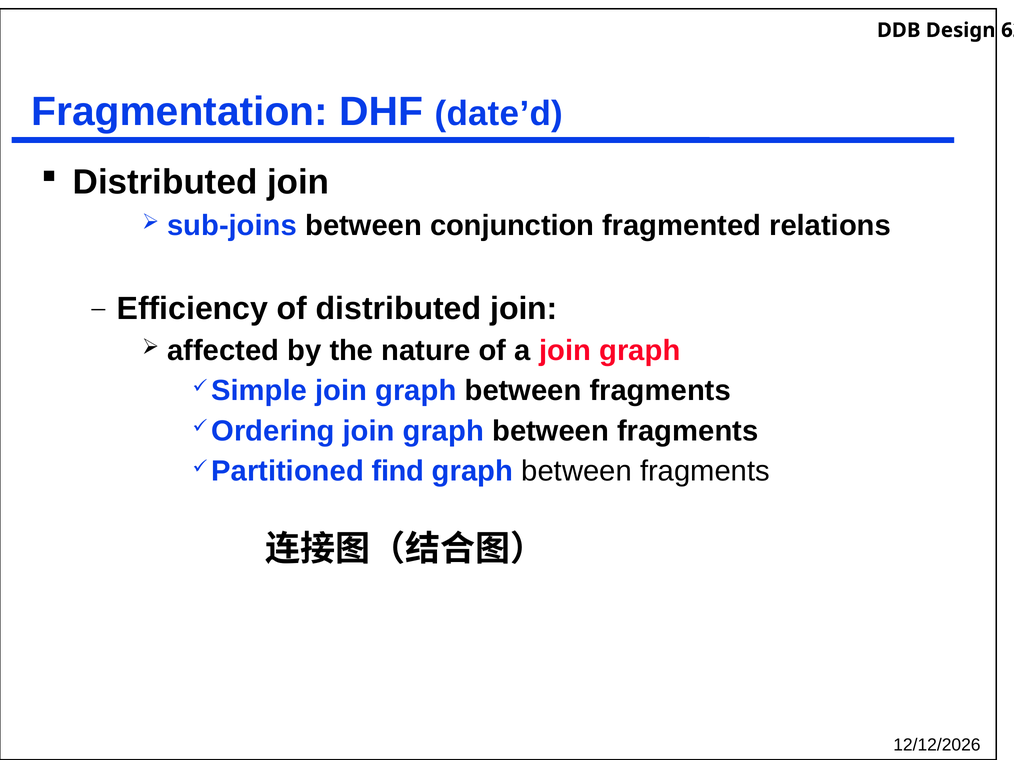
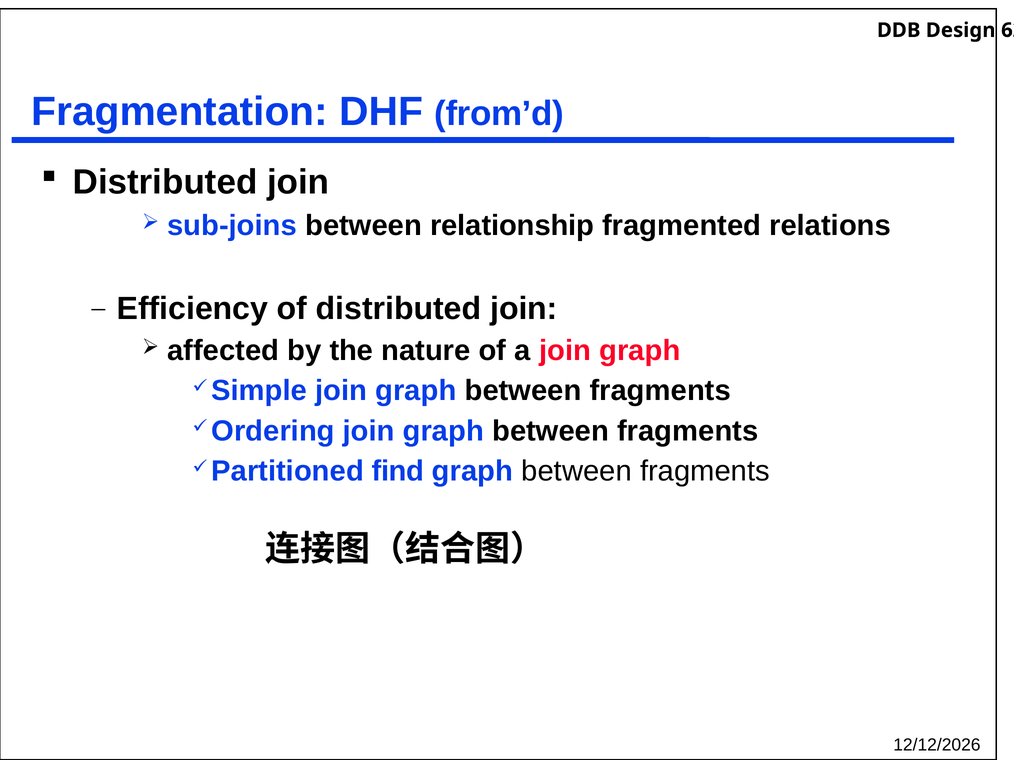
date’d: date’d -> from’d
conjunction: conjunction -> relationship
